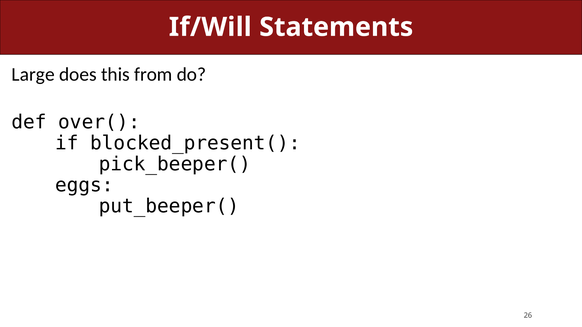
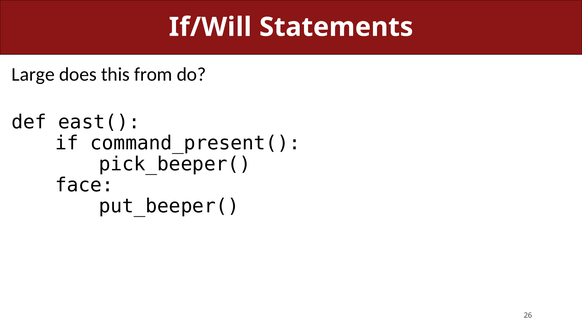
over(: over( -> east(
blocked_present(: blocked_present( -> command_present(
eggs: eggs -> face
